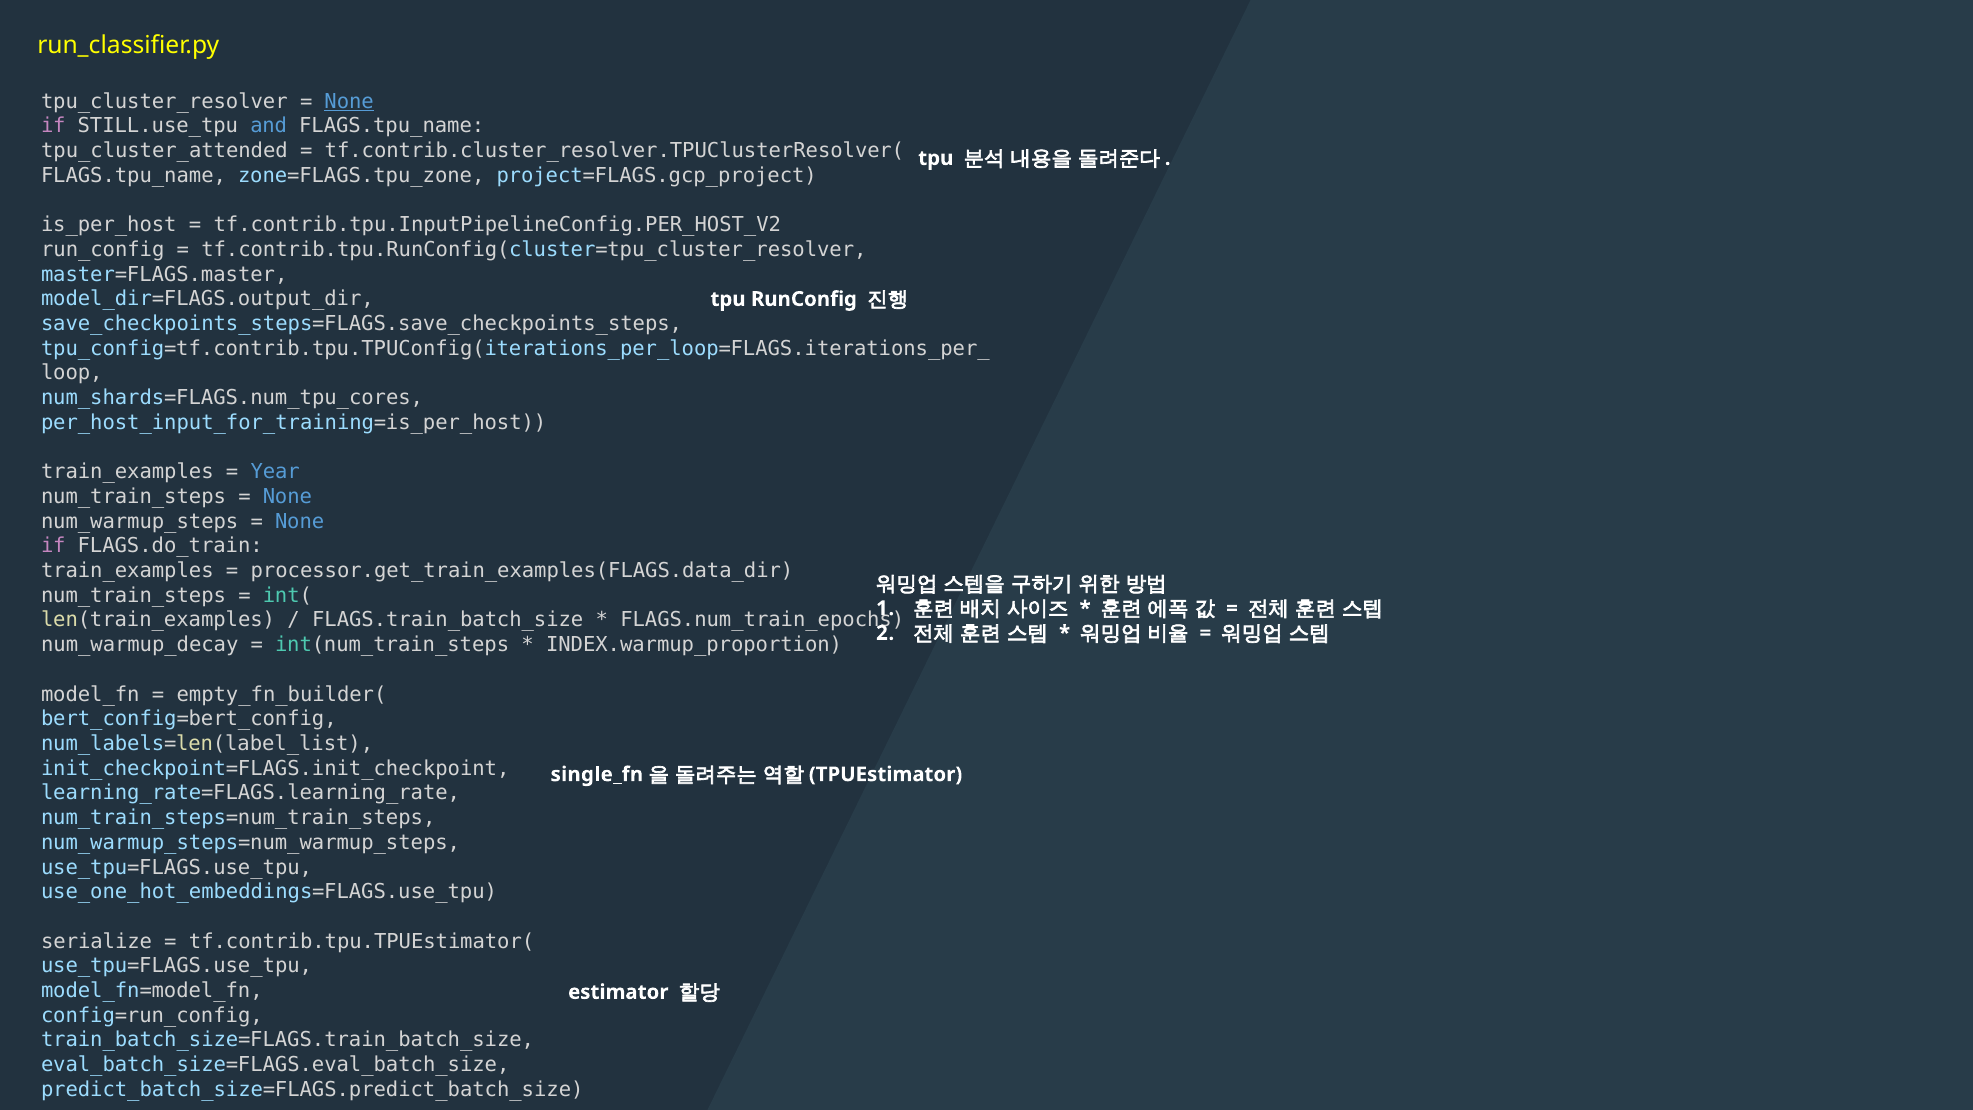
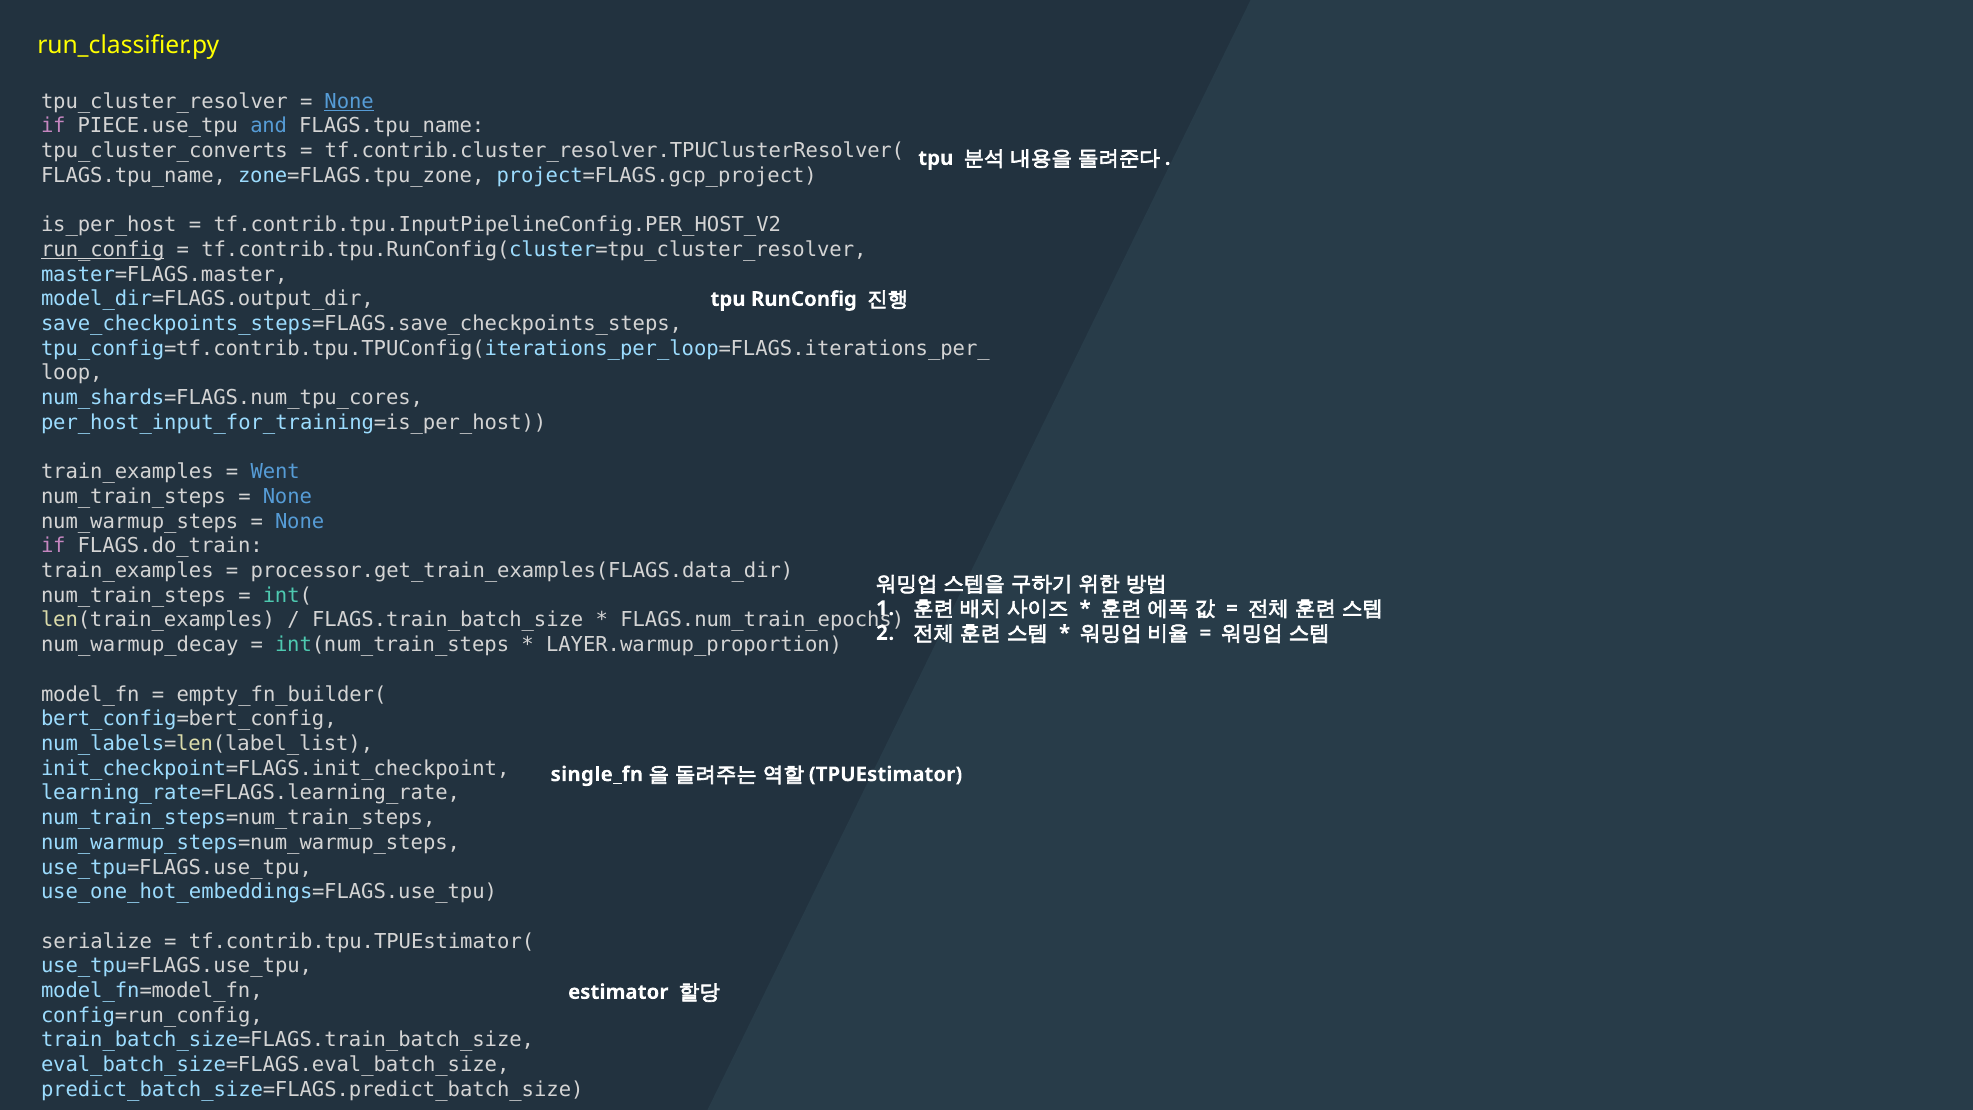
STILL.use_tpu: STILL.use_tpu -> PIECE.use_tpu
tpu_cluster_attended: tpu_cluster_attended -> tpu_cluster_converts
run_config underline: none -> present
Year: Year -> Went
INDEX.warmup_proportion: INDEX.warmup_proportion -> LAYER.warmup_proportion
